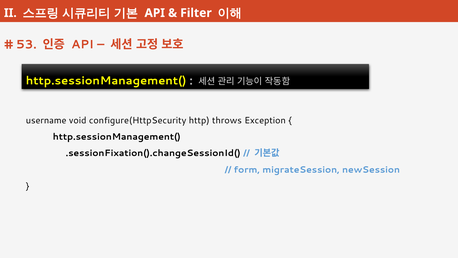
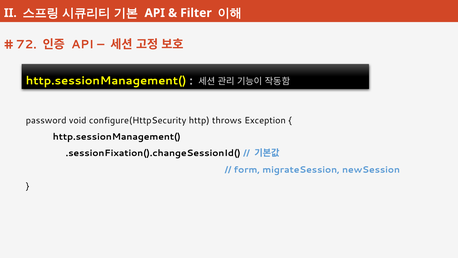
53: 53 -> 72
username: username -> password
